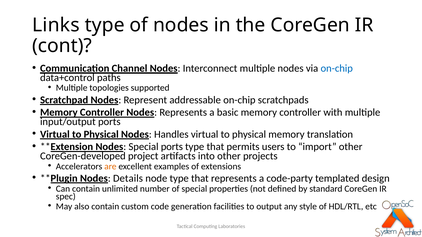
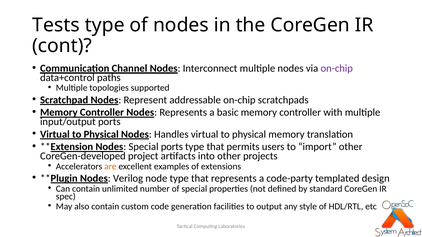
Links: Links -> Tests
on-chip at (337, 69) colour: blue -> purple
Details: Details -> Verilog
